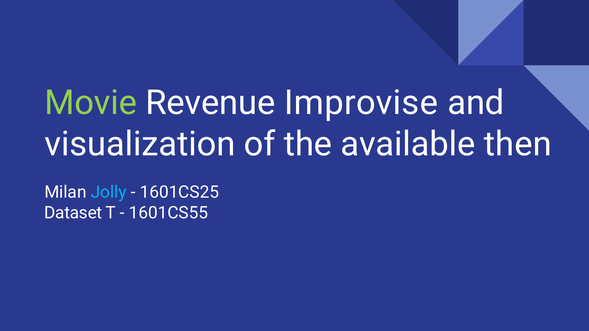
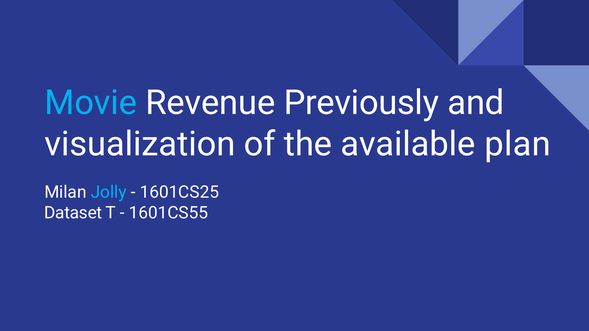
Movie colour: light green -> light blue
Improvise: Improvise -> Previously
then: then -> plan
